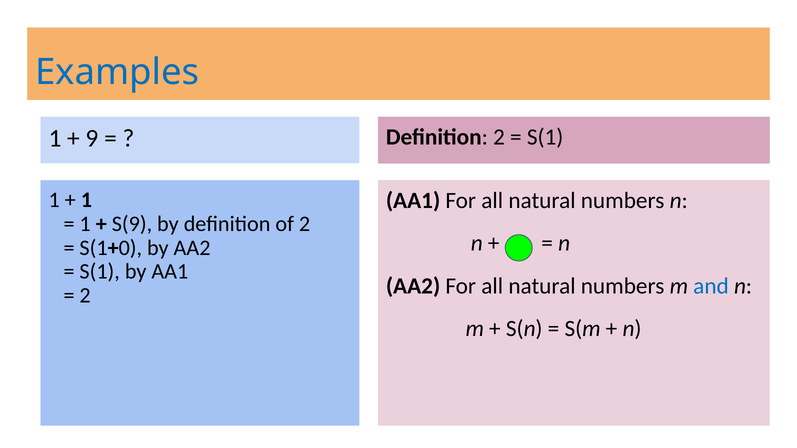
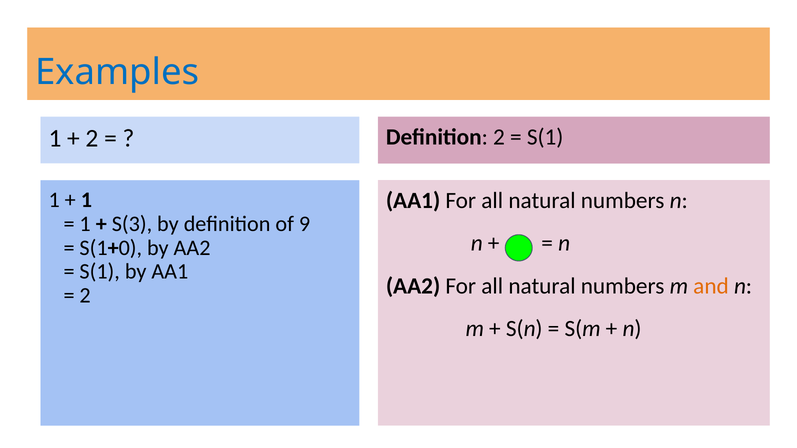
9 at (92, 138): 9 -> 2
S(9: S(9 -> S(3
of 2: 2 -> 9
and colour: blue -> orange
